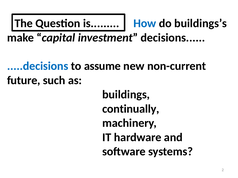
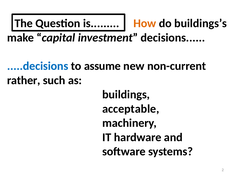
How colour: blue -> orange
future: future -> rather
continually: continually -> acceptable
